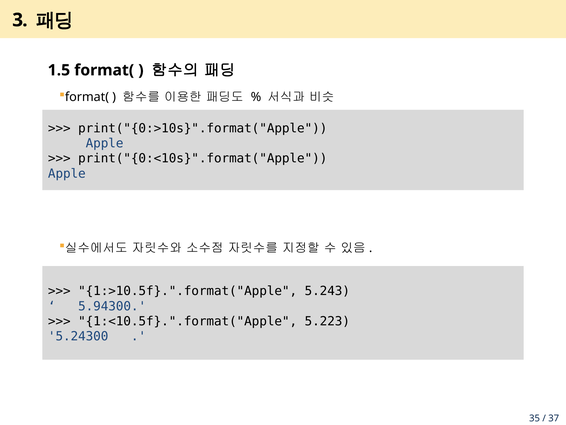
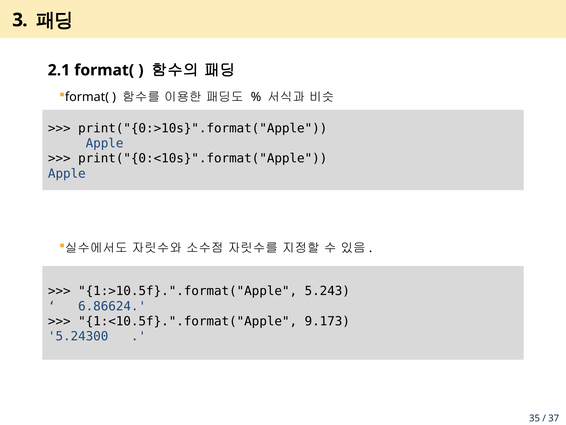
1.5: 1.5 -> 2.1
5.94300: 5.94300 -> 6.86624
5.223: 5.223 -> 9.173
